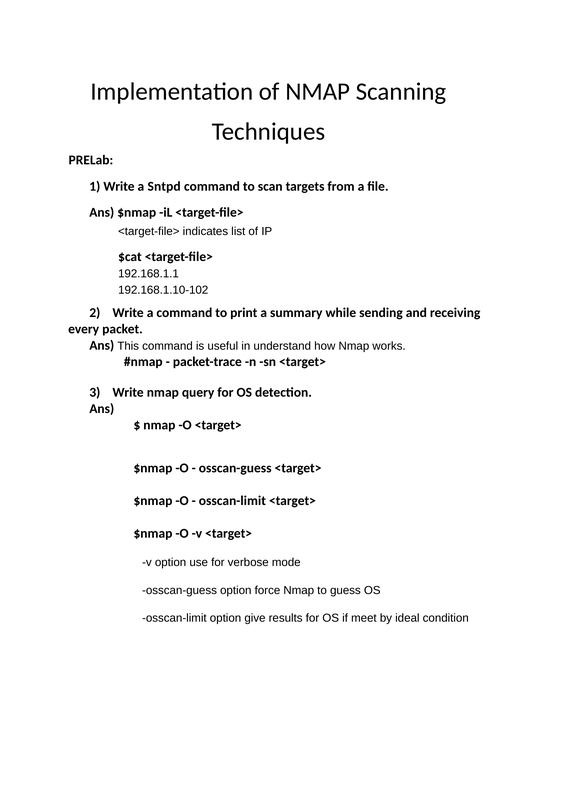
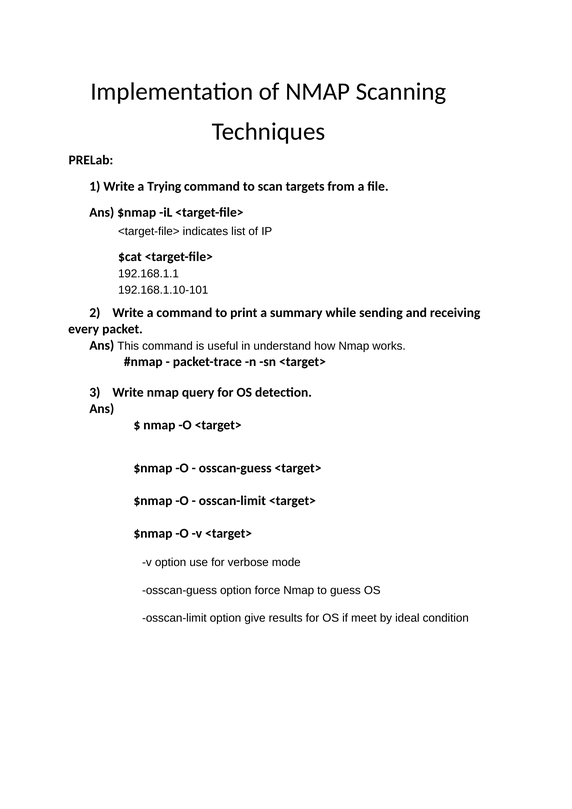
Sntpd: Sntpd -> Trying
192.168.1.10-102: 192.168.1.10-102 -> 192.168.1.10-101
